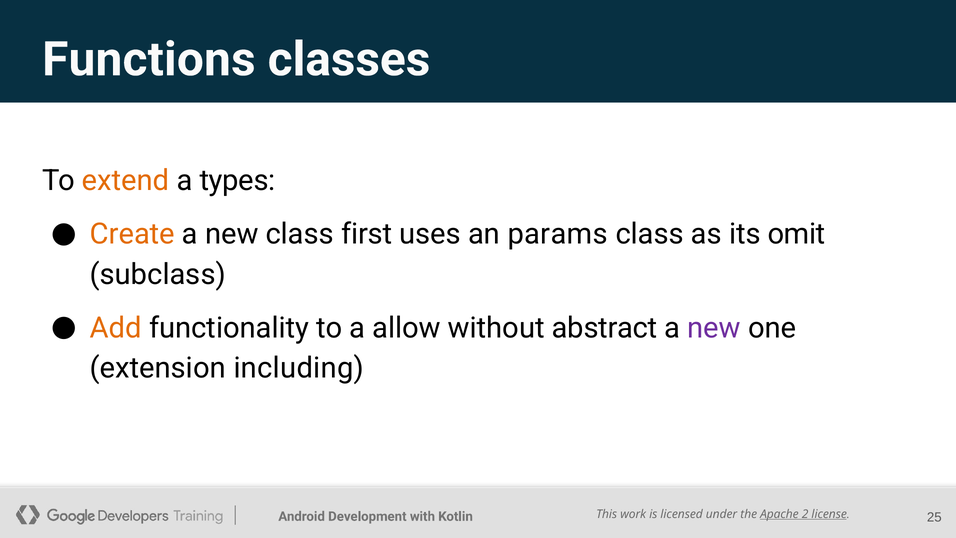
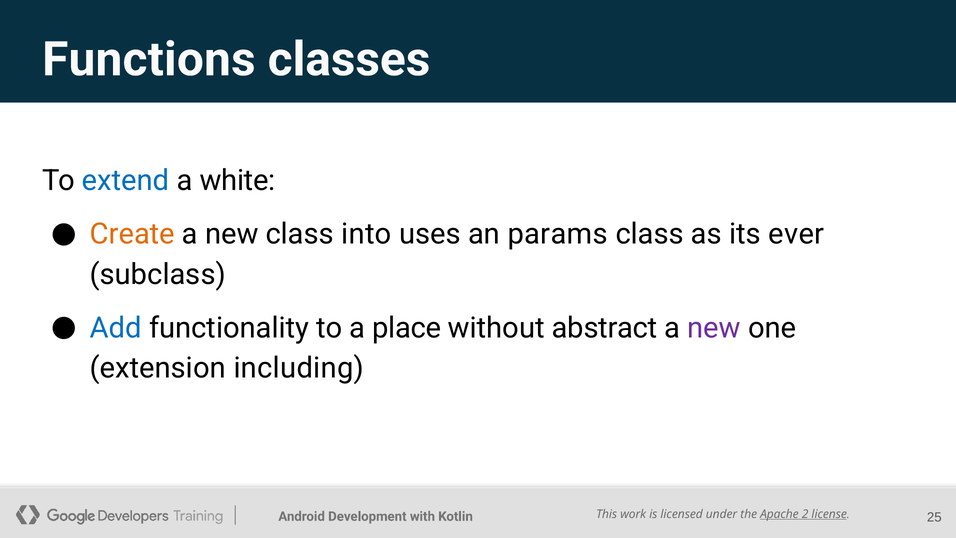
extend colour: orange -> blue
types: types -> white
first: first -> into
omit: omit -> ever
Add colour: orange -> blue
allow: allow -> place
